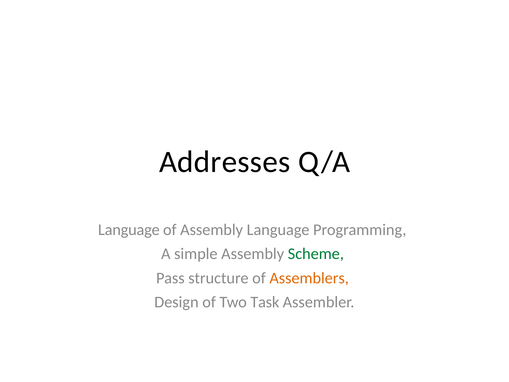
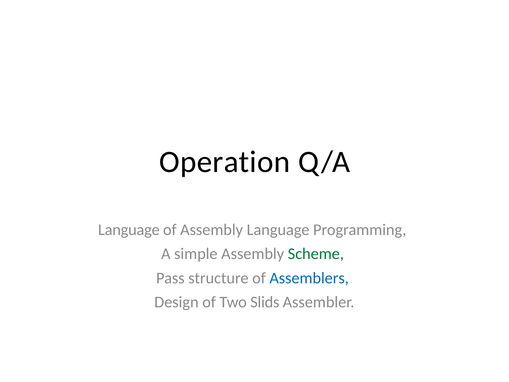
Addresses: Addresses -> Operation
Assemblers colour: orange -> blue
Task: Task -> Slids
